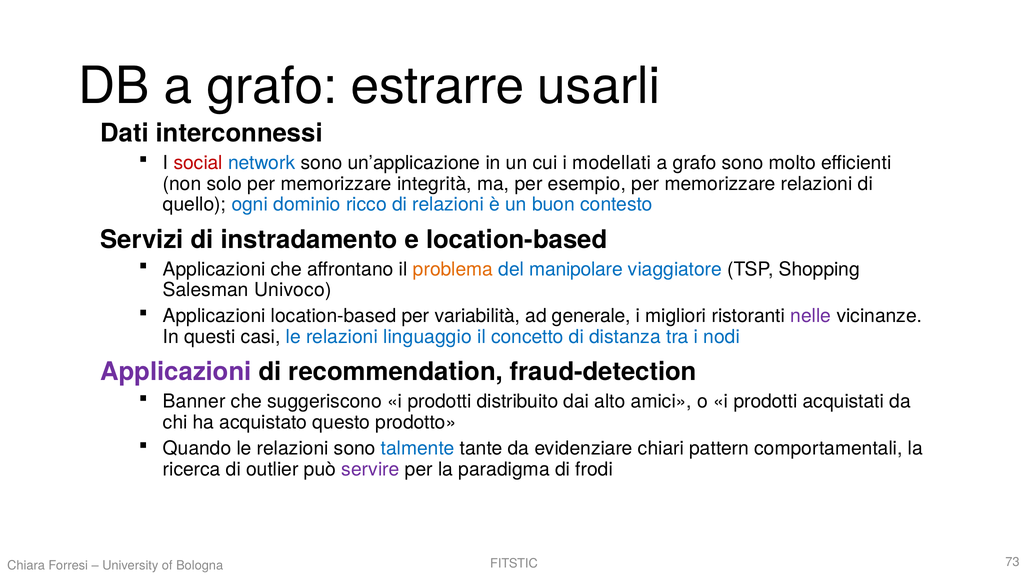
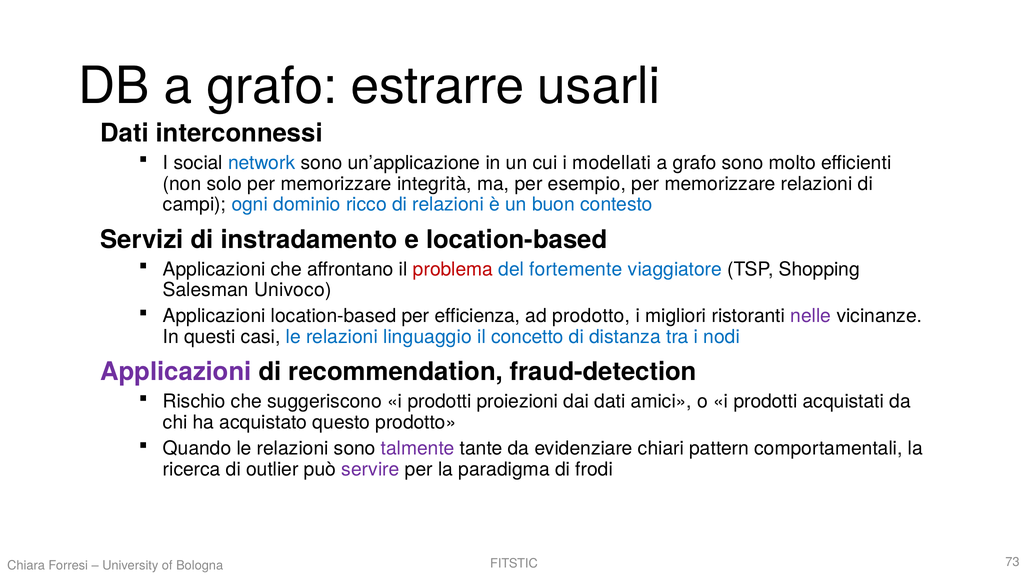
social colour: red -> black
quello: quello -> campi
problema colour: orange -> red
manipolare: manipolare -> fortemente
variabilità: variabilità -> efficienza
ad generale: generale -> prodotto
Banner: Banner -> Rischio
distribuito: distribuito -> proiezioni
dai alto: alto -> dati
talmente colour: blue -> purple
